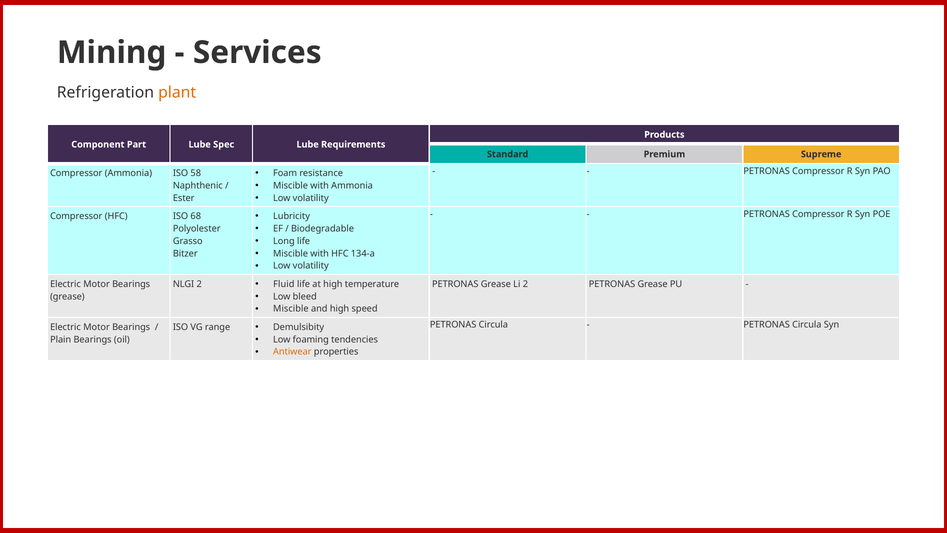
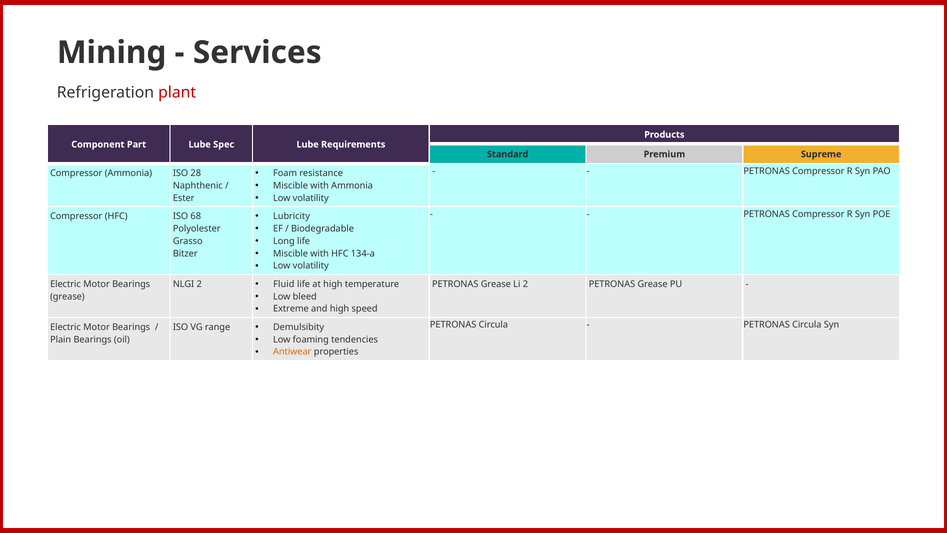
plant colour: orange -> red
58: 58 -> 28
Miscible at (291, 309): Miscible -> Extreme
